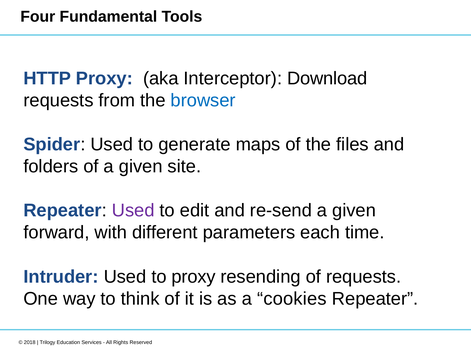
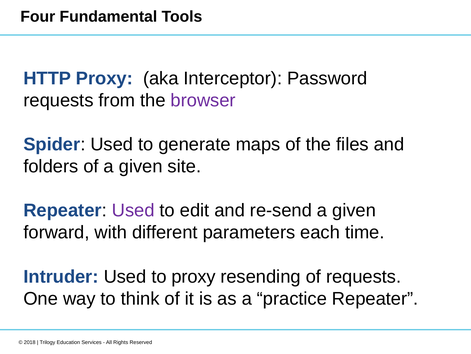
Download: Download -> Password
browser colour: blue -> purple
cookies: cookies -> practice
